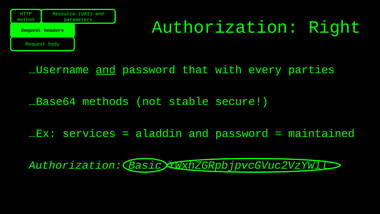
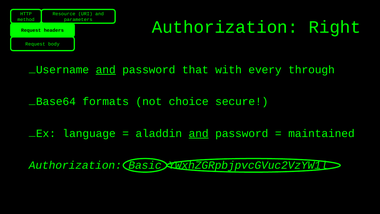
parties: parties -> through
methods: methods -> formats
stable: stable -> choice
services: services -> language
and at (199, 133) underline: none -> present
